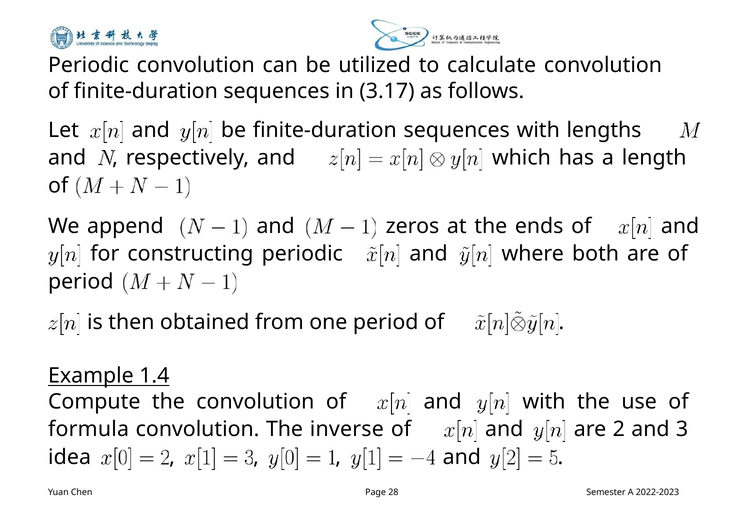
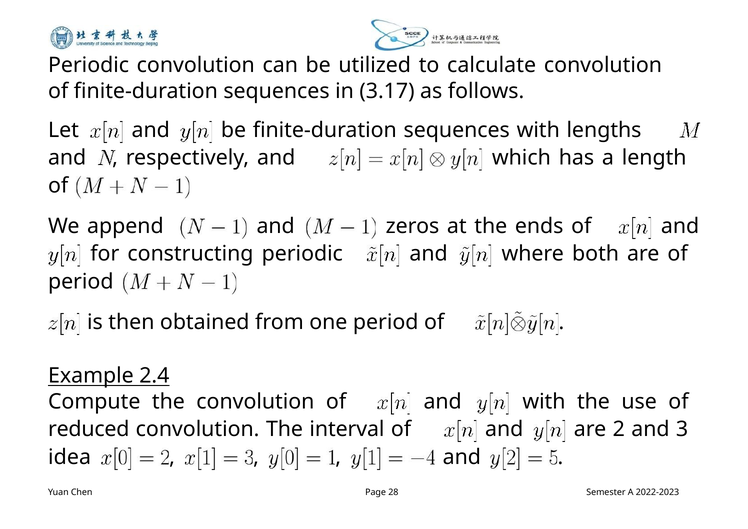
1.4: 1.4 -> 2.4
formula: formula -> reduced
inverse: inverse -> interval
